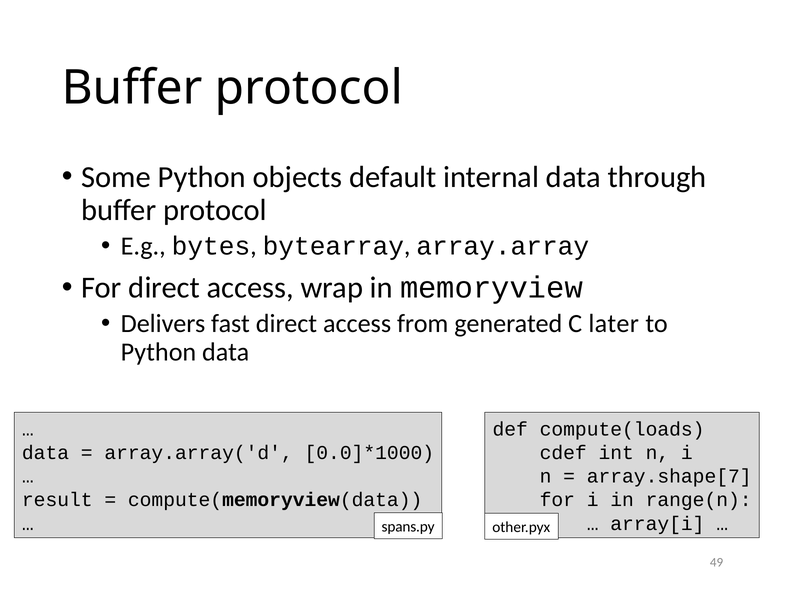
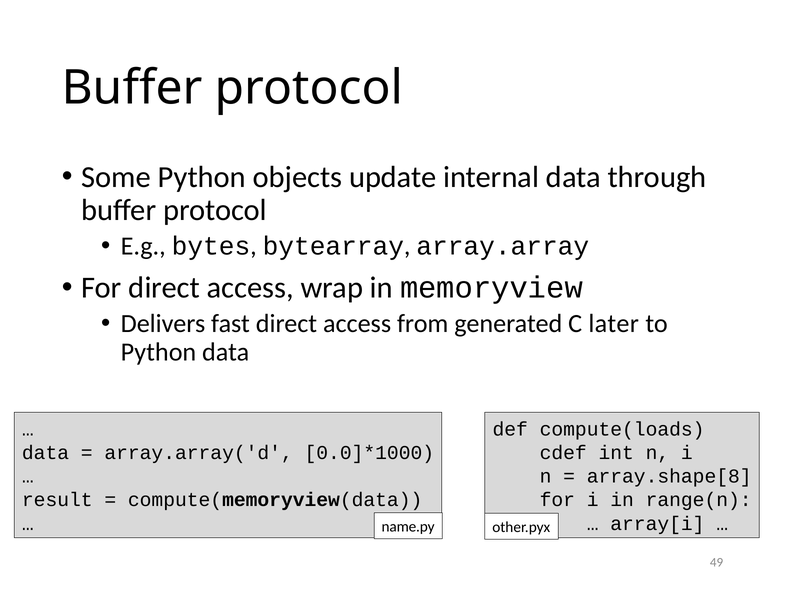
default: default -> update
array.shape[7: array.shape[7 -> array.shape[8
spans.py: spans.py -> name.py
